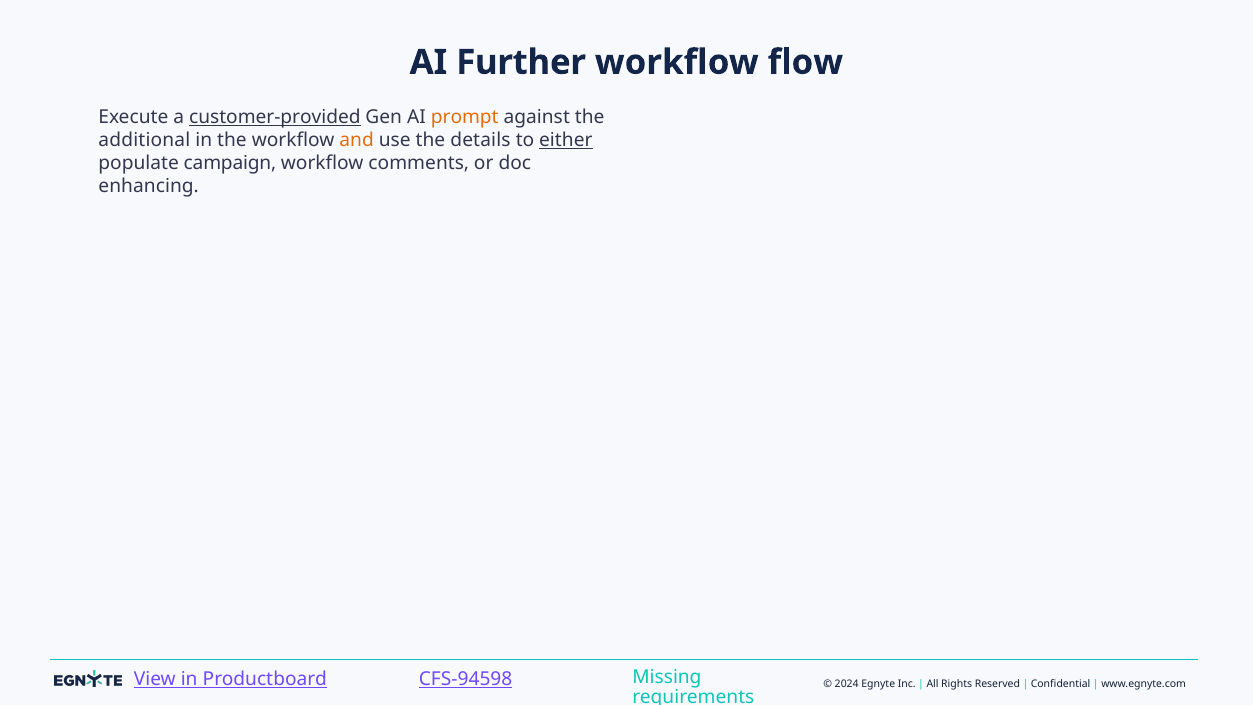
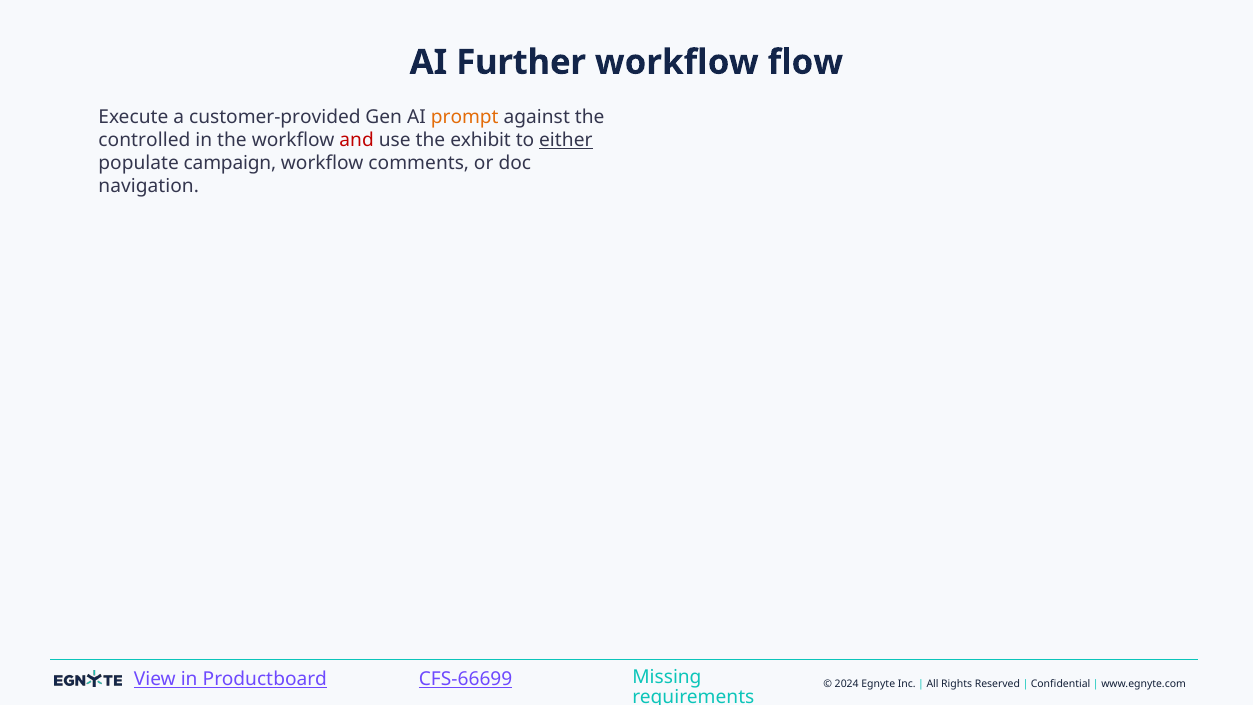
customer-provided underline: present -> none
additional: additional -> controlled
and colour: orange -> red
details: details -> exhibit
enhancing: enhancing -> navigation
CFS-94598: CFS-94598 -> CFS-66699
